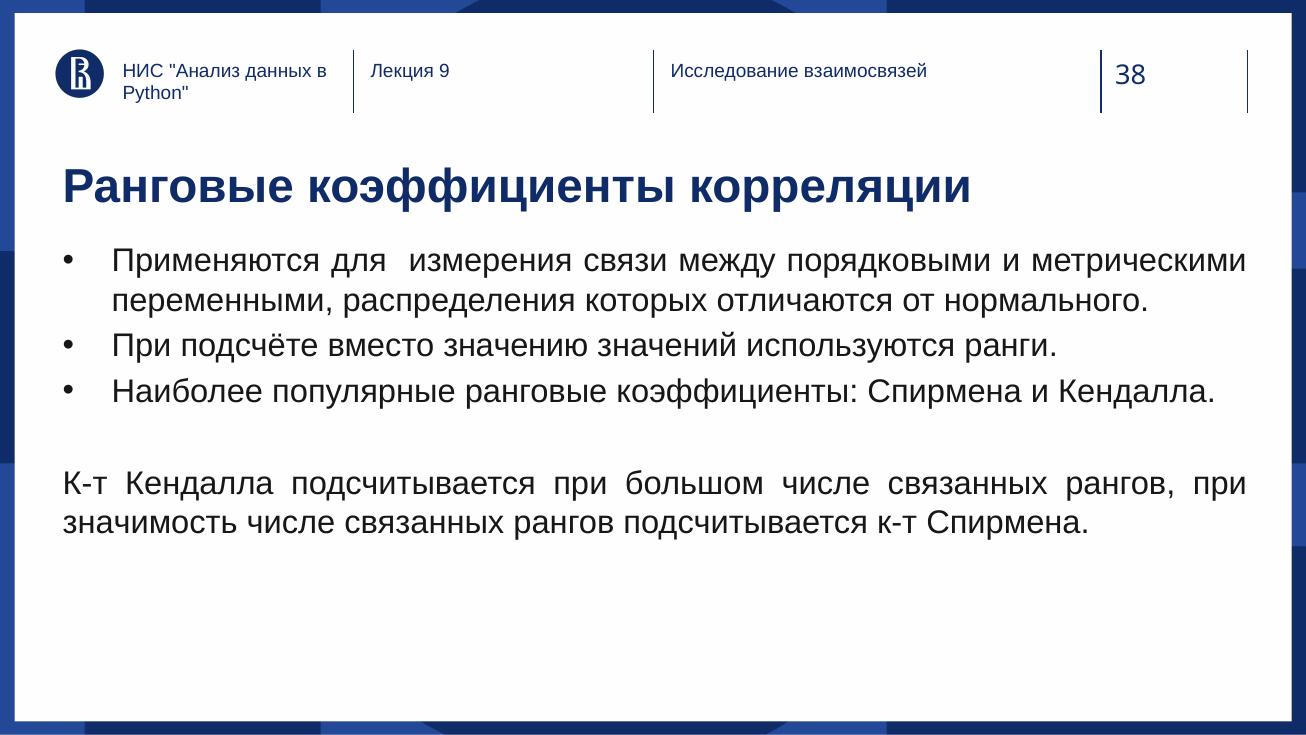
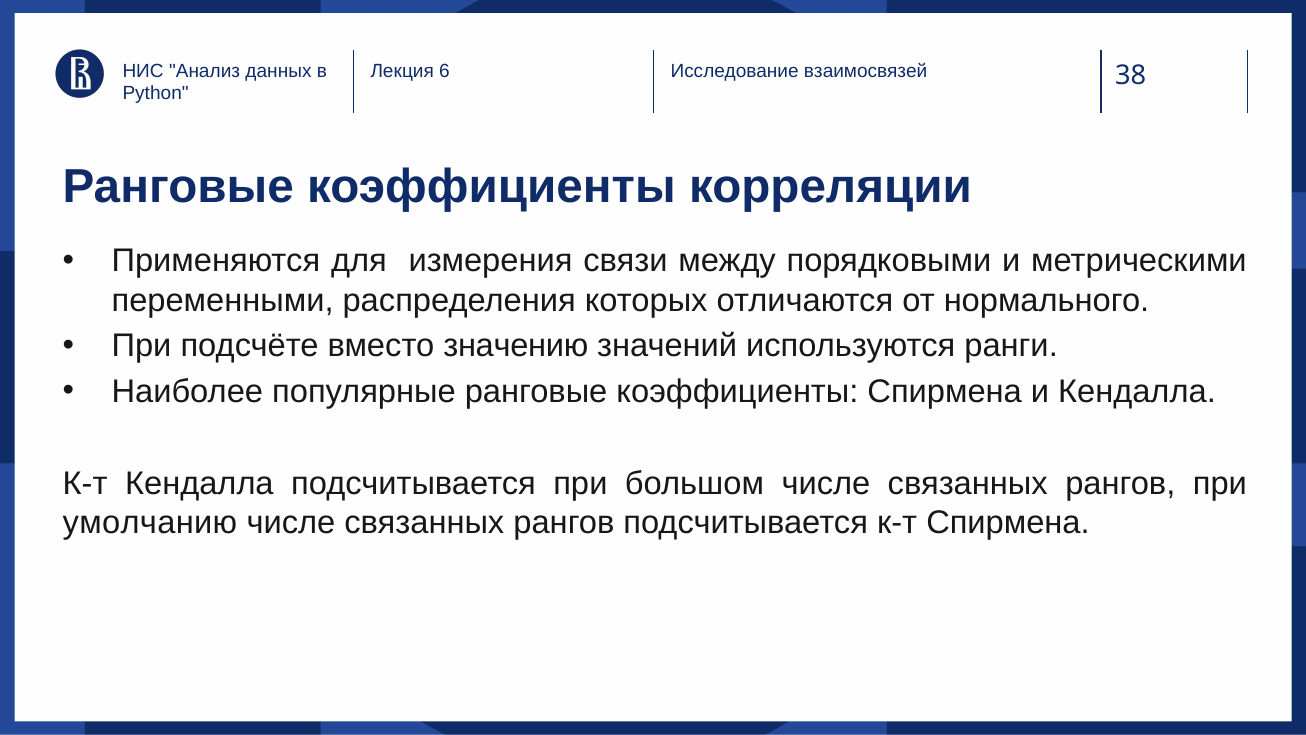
9: 9 -> 6
значимость: значимость -> умолчанию
